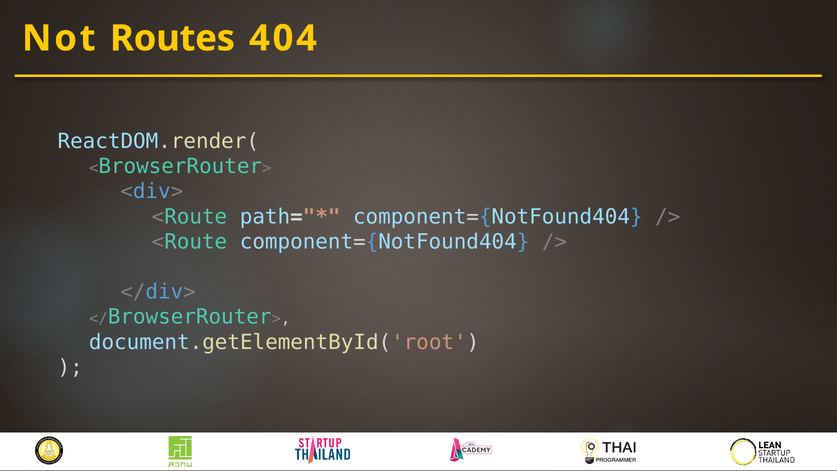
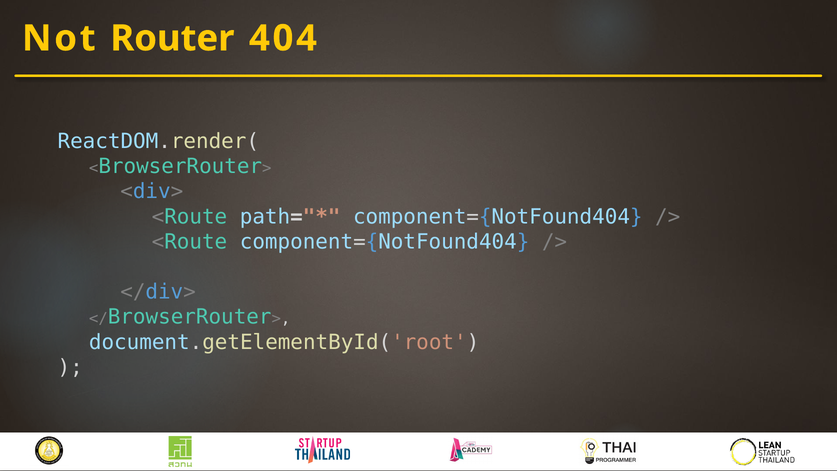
Routes: Routes -> Router
